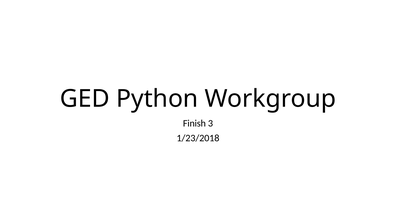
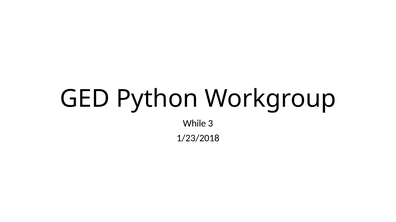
Finish: Finish -> While
